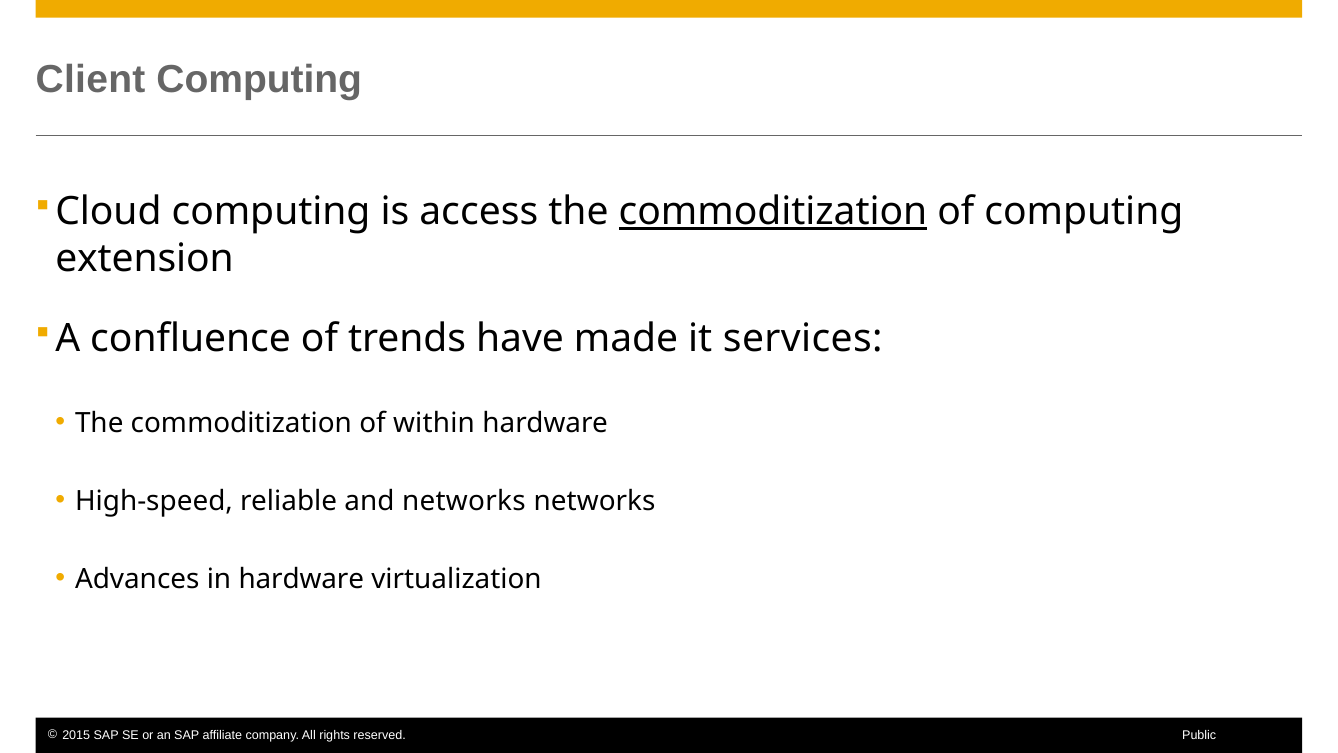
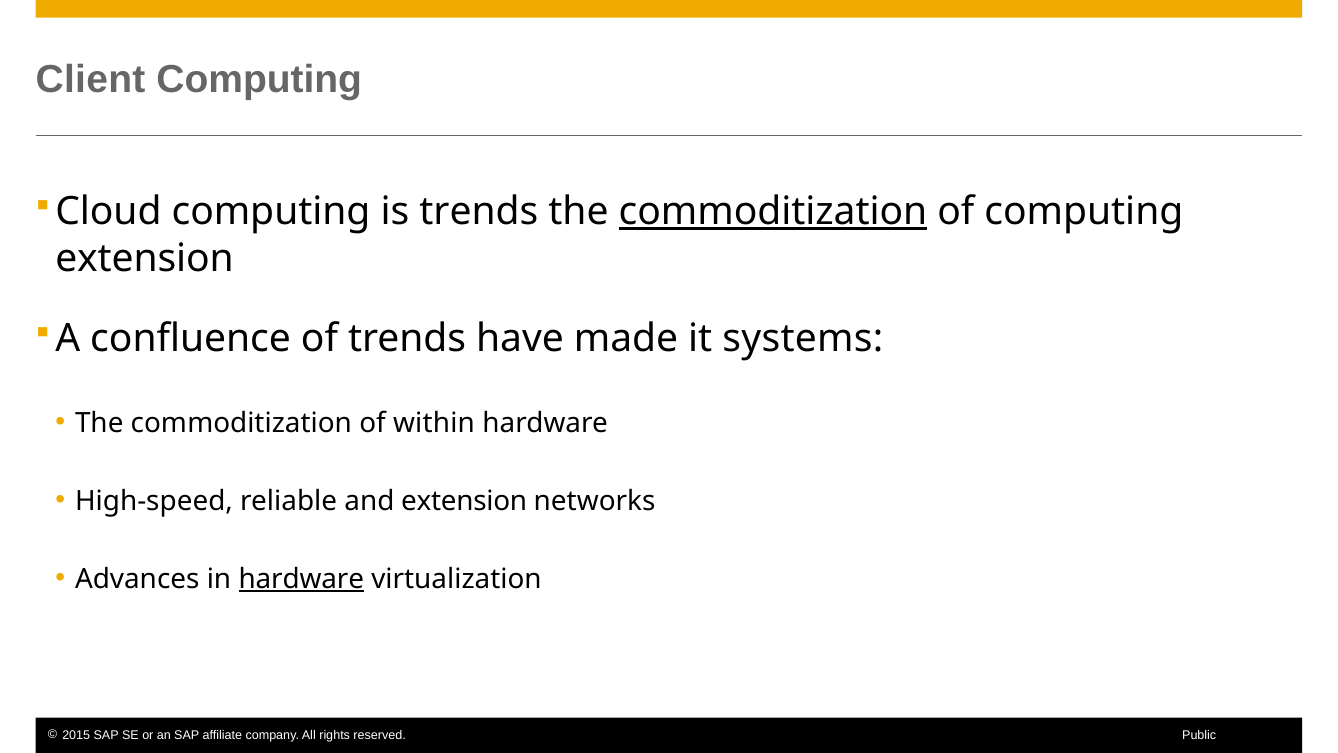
is access: access -> trends
services: services -> systems
and networks: networks -> extension
hardware at (301, 579) underline: none -> present
